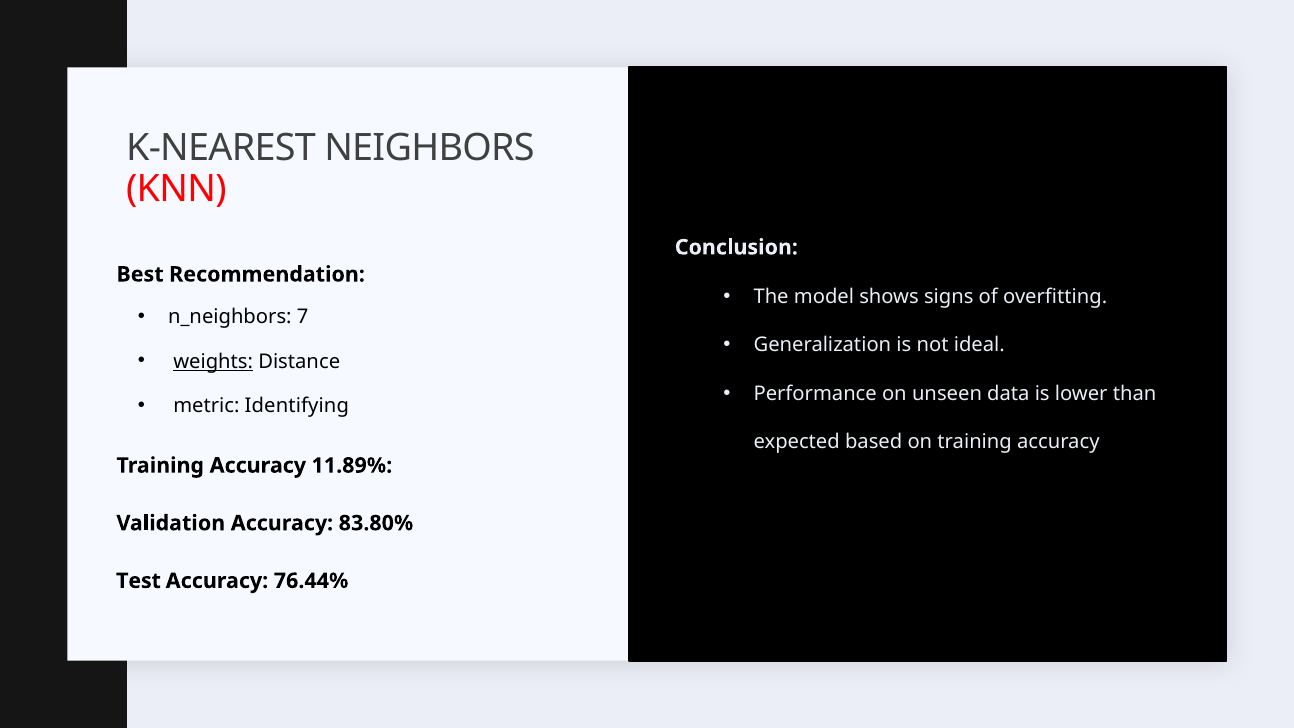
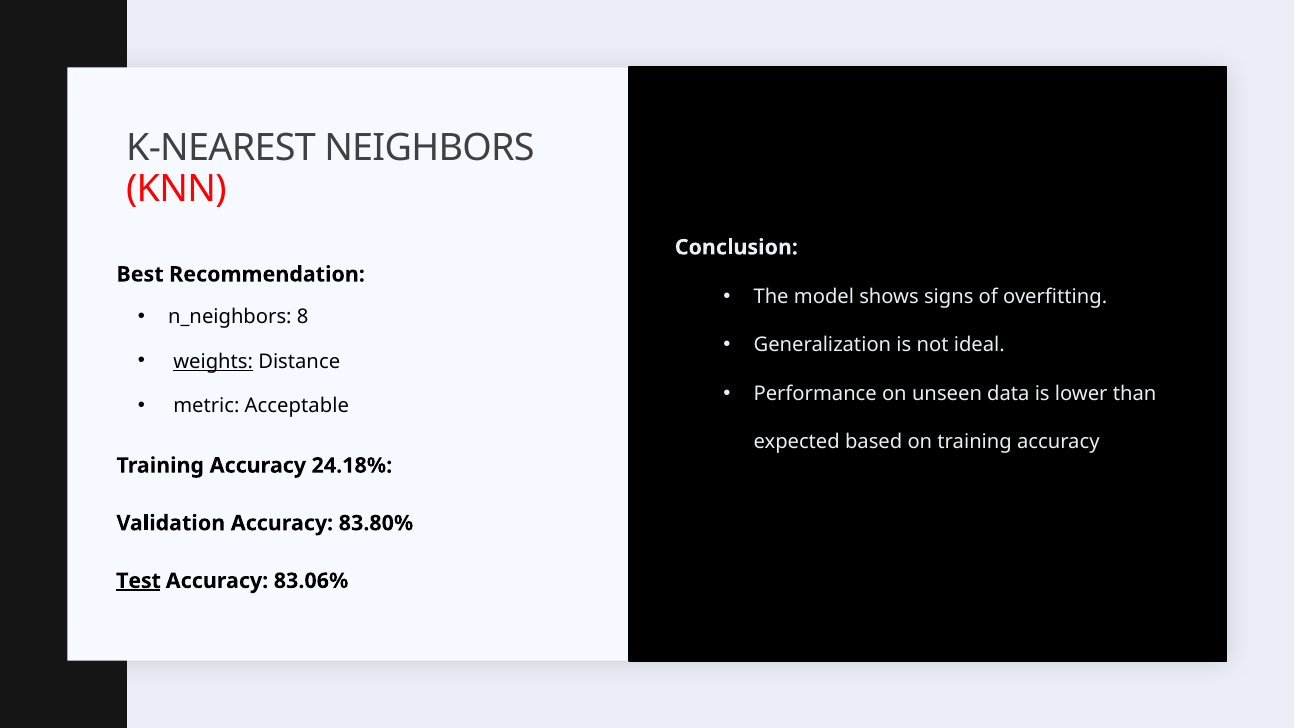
7: 7 -> 8
Identifying: Identifying -> Acceptable
11.89%: 11.89% -> 24.18%
Test underline: none -> present
76.44%: 76.44% -> 83.06%
